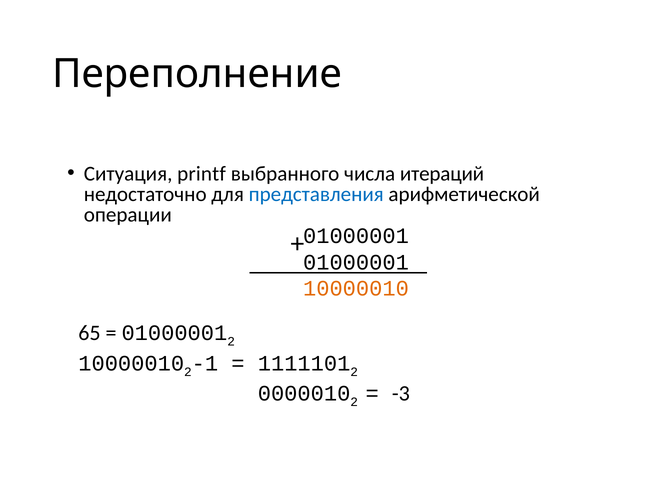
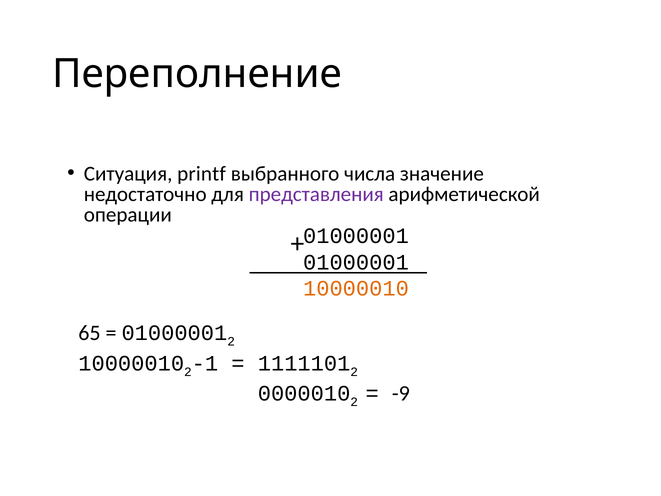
итераций: итераций -> значение
представления colour: blue -> purple
-3: -3 -> -9
